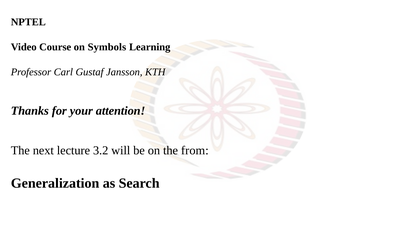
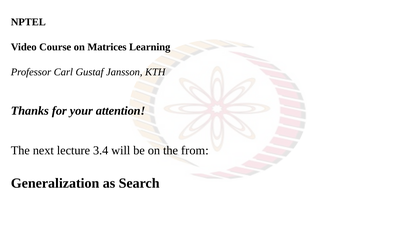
Symbols: Symbols -> Matrices
3.2: 3.2 -> 3.4
